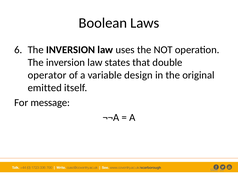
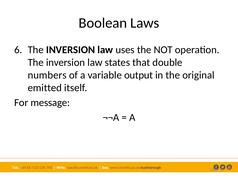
operator: operator -> numbers
design: design -> output
